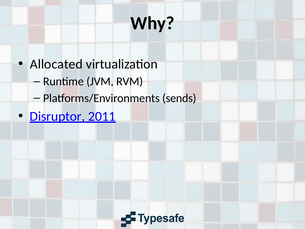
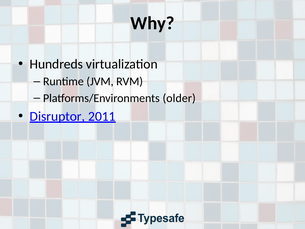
Allocated: Allocated -> Hundreds
sends: sends -> older
